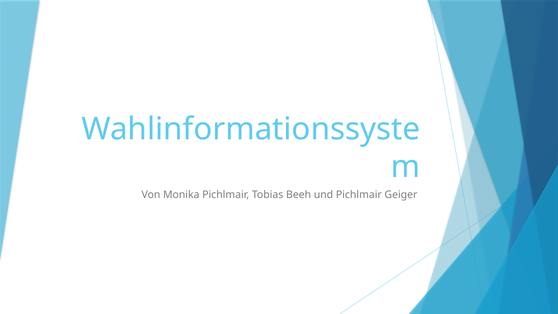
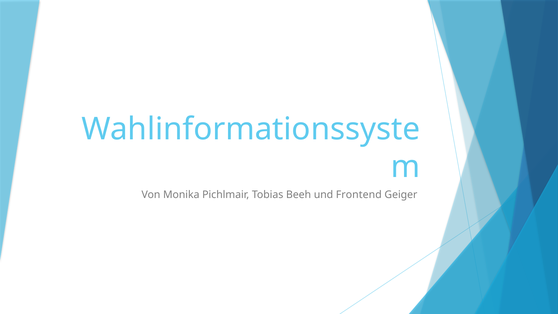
und Pichlmair: Pichlmair -> Frontend
